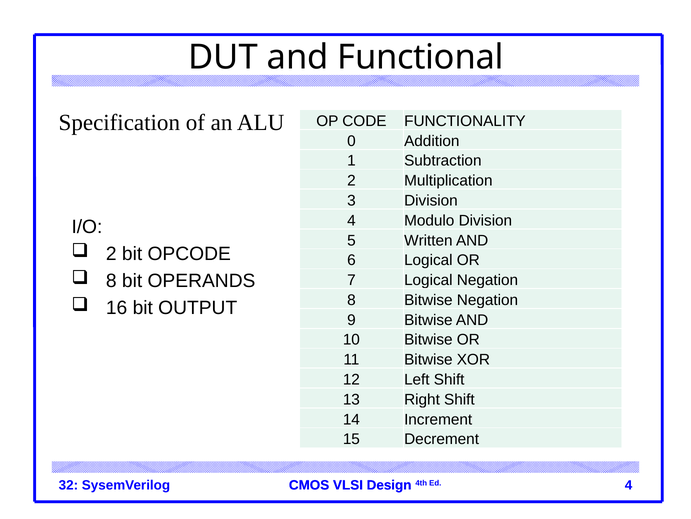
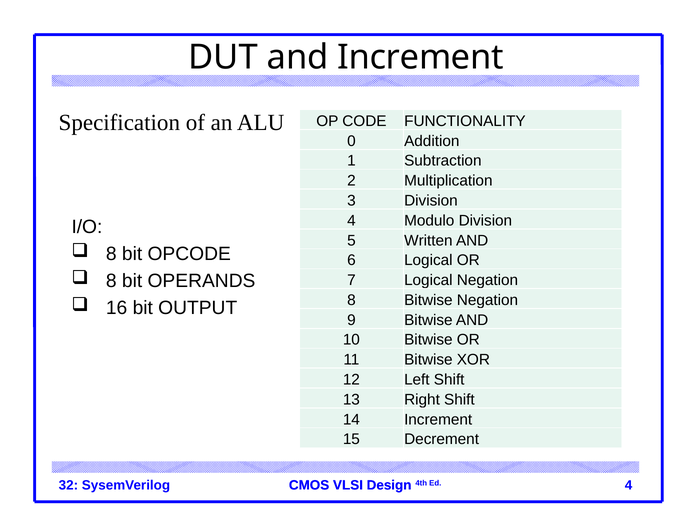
and Functional: Functional -> Increment
2 at (111, 254): 2 -> 8
